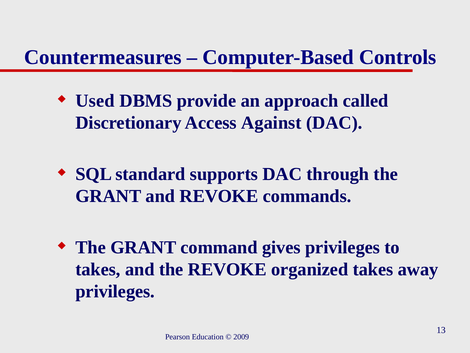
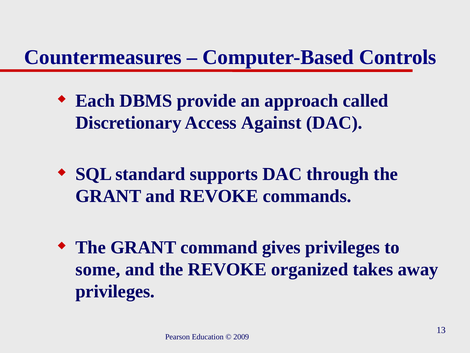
Used: Used -> Each
takes at (98, 269): takes -> some
